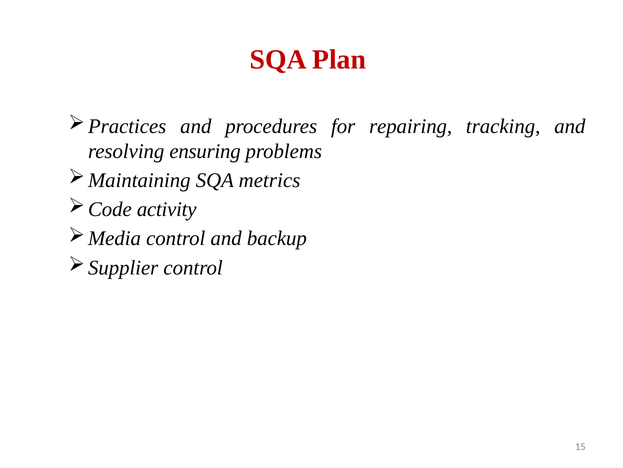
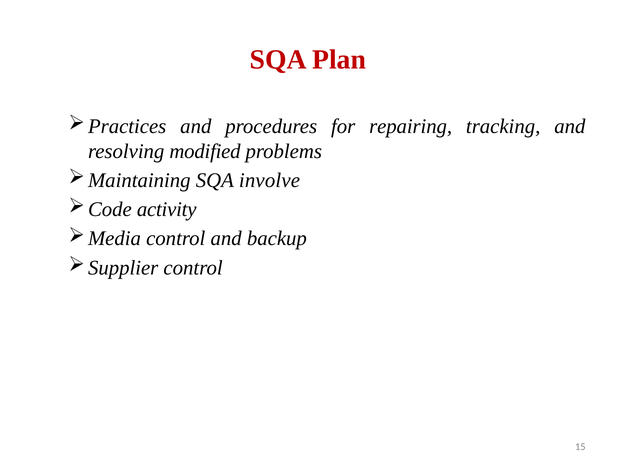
ensuring: ensuring -> modified
metrics: metrics -> involve
